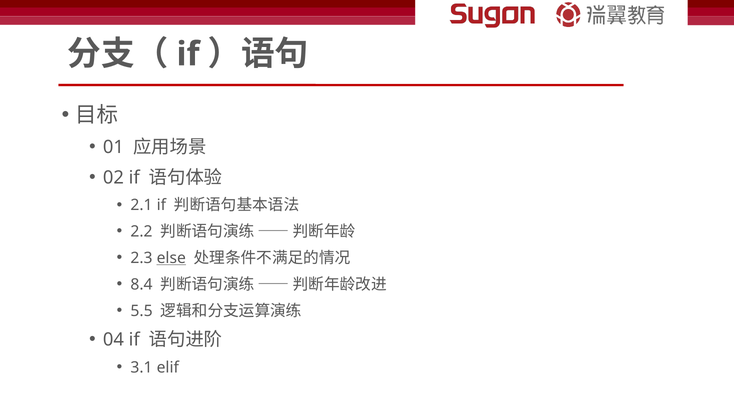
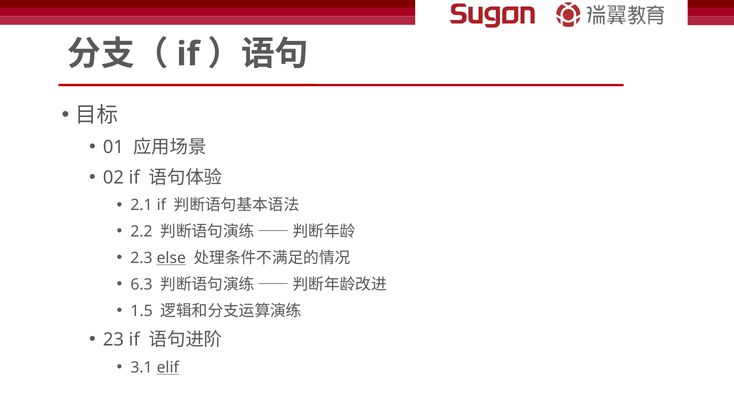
8.4: 8.4 -> 6.3
5.5: 5.5 -> 1.5
04: 04 -> 23
elif underline: none -> present
